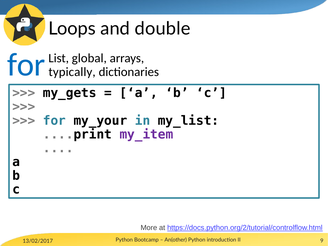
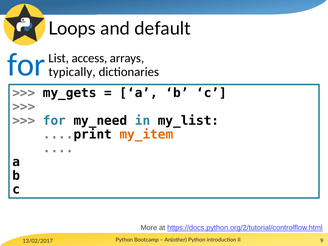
double: double -> default
global: global -> access
my_your: my_your -> my_need
my_item colour: purple -> orange
